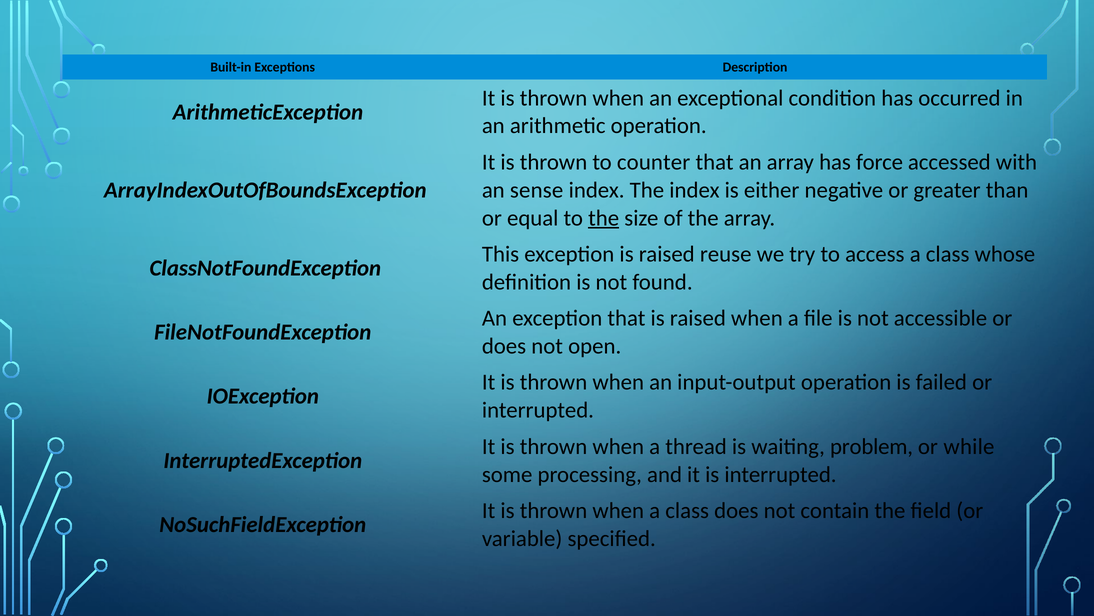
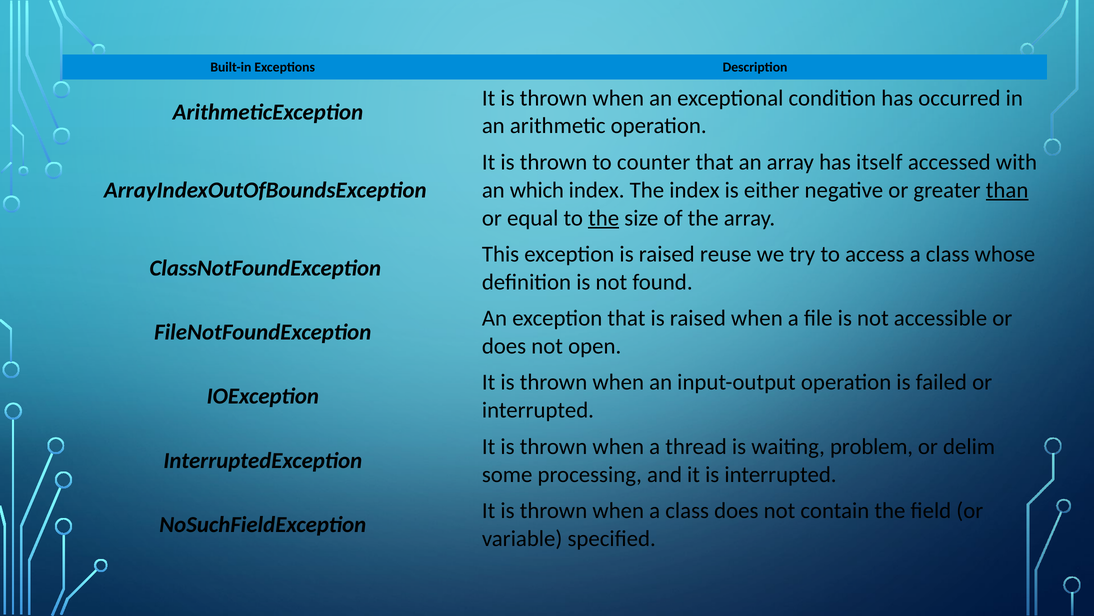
force: force -> itself
sense: sense -> which
than underline: none -> present
while: while -> delim
